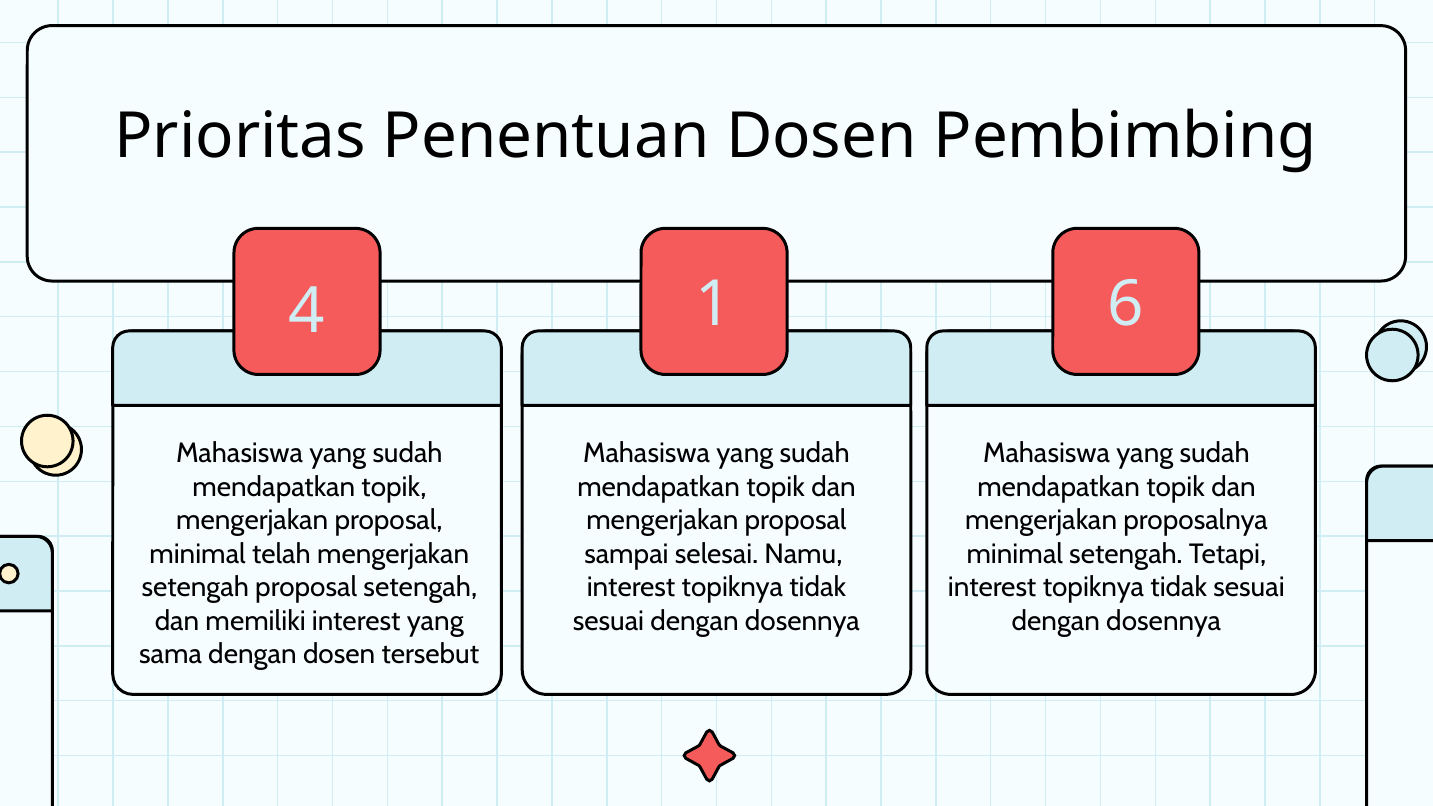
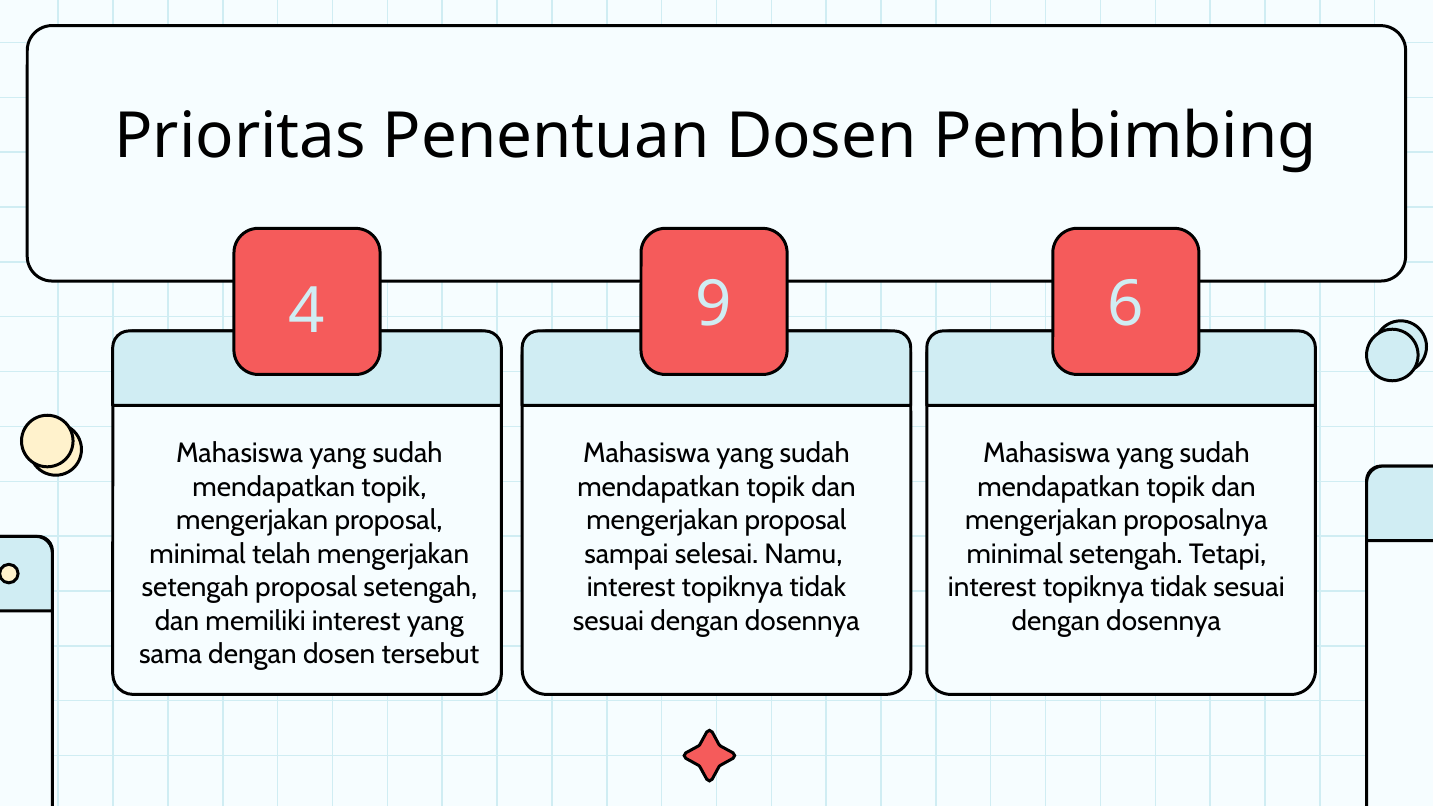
1: 1 -> 9
